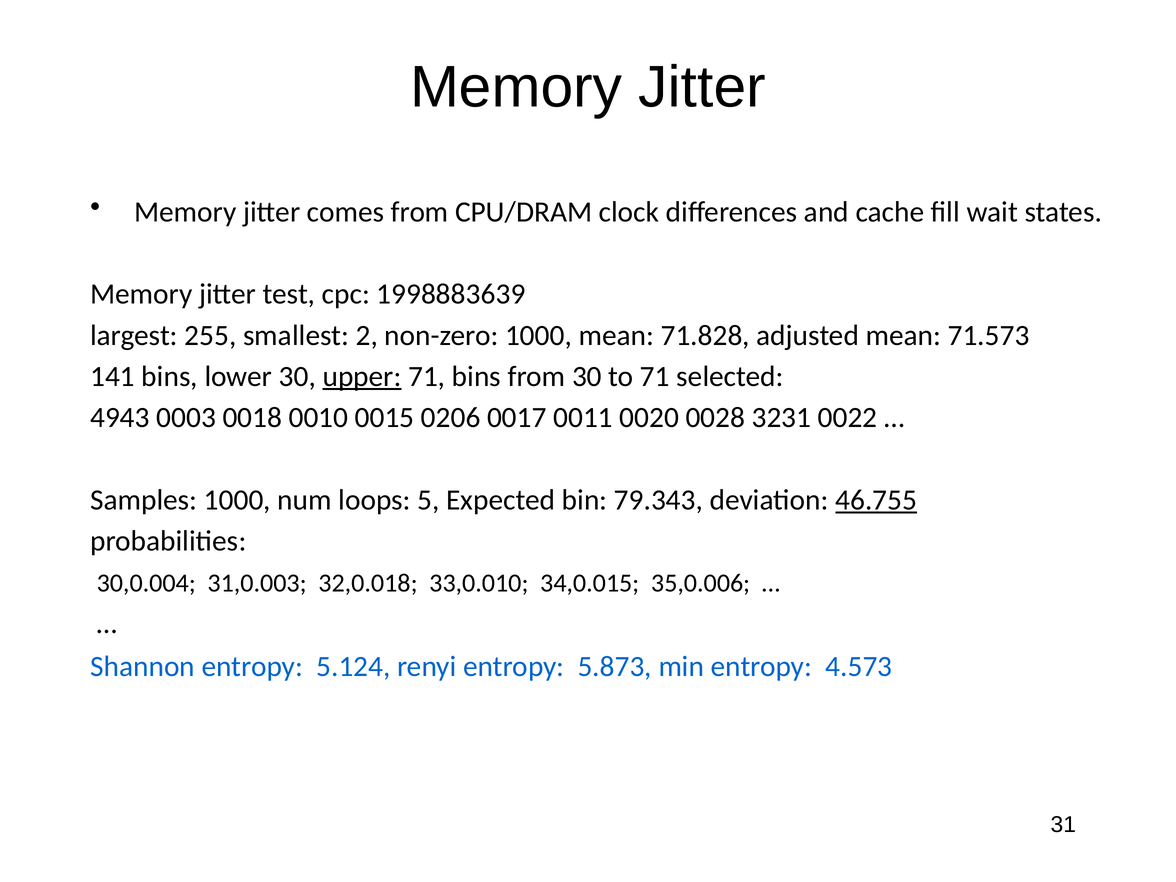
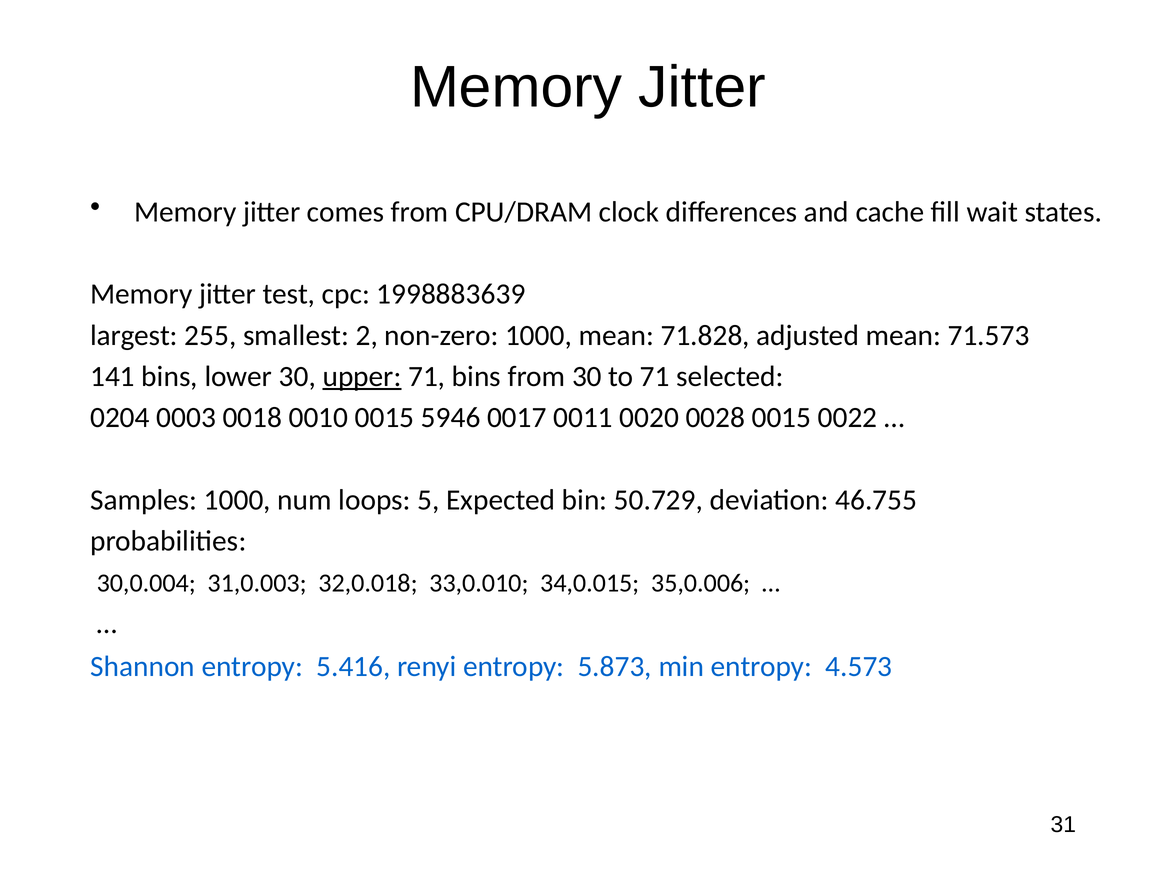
4943: 4943 -> 0204
0206: 0206 -> 5946
0028 3231: 3231 -> 0015
79.343: 79.343 -> 50.729
46.755 underline: present -> none
5.124: 5.124 -> 5.416
